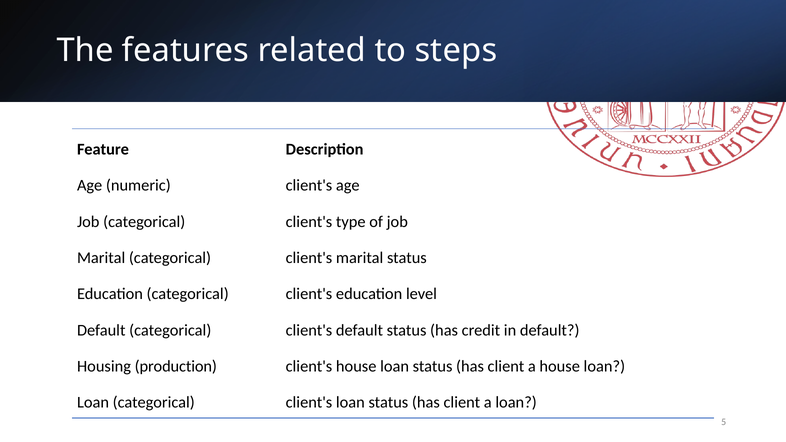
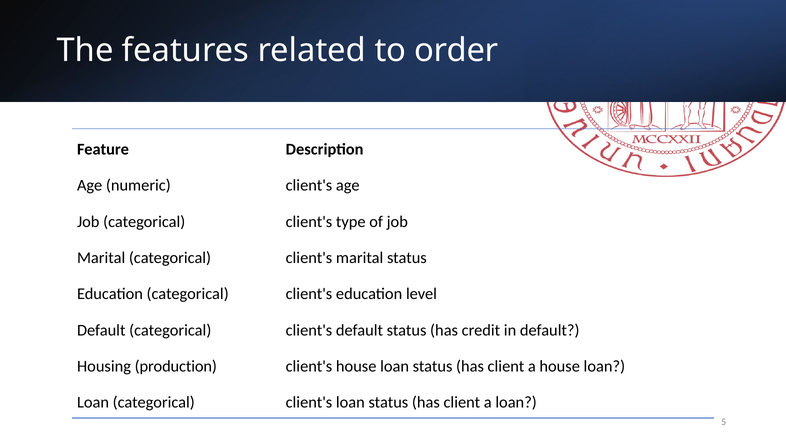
steps: steps -> order
